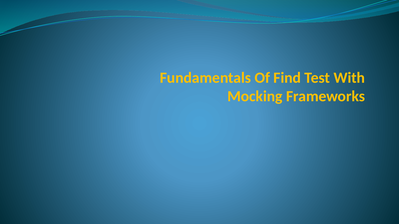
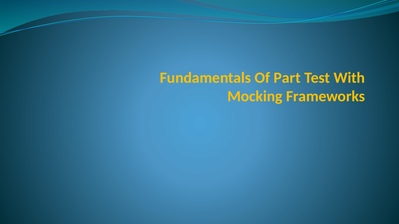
Find: Find -> Part
